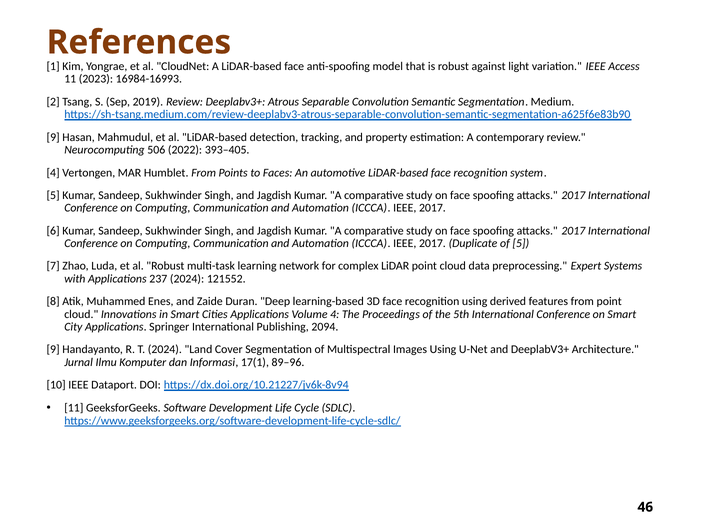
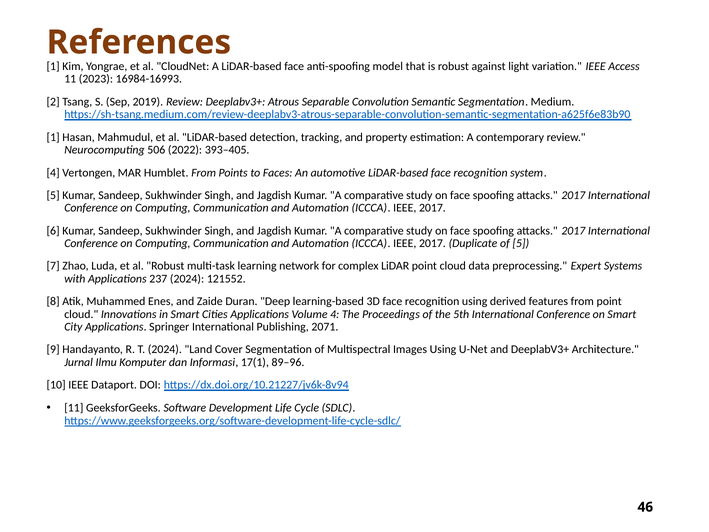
9 at (53, 137): 9 -> 1
2094: 2094 -> 2071
